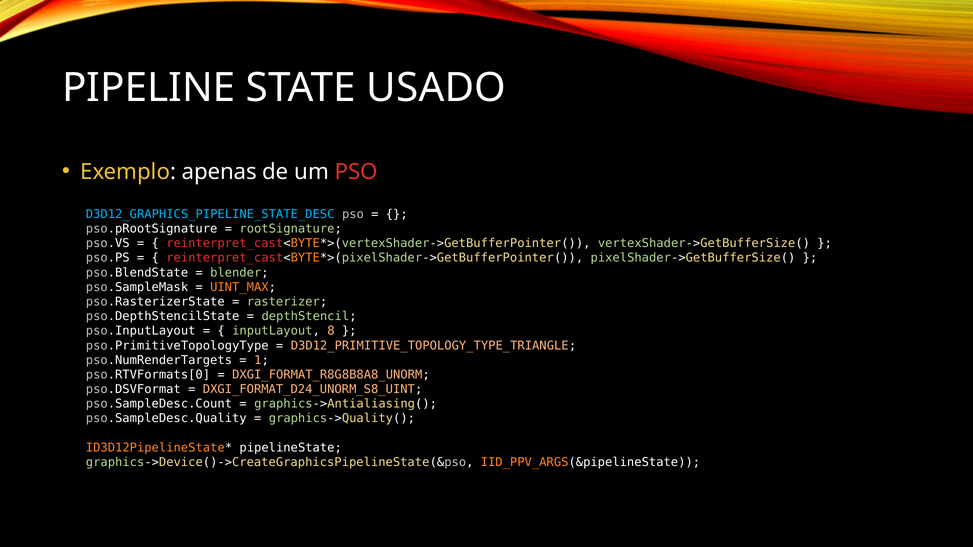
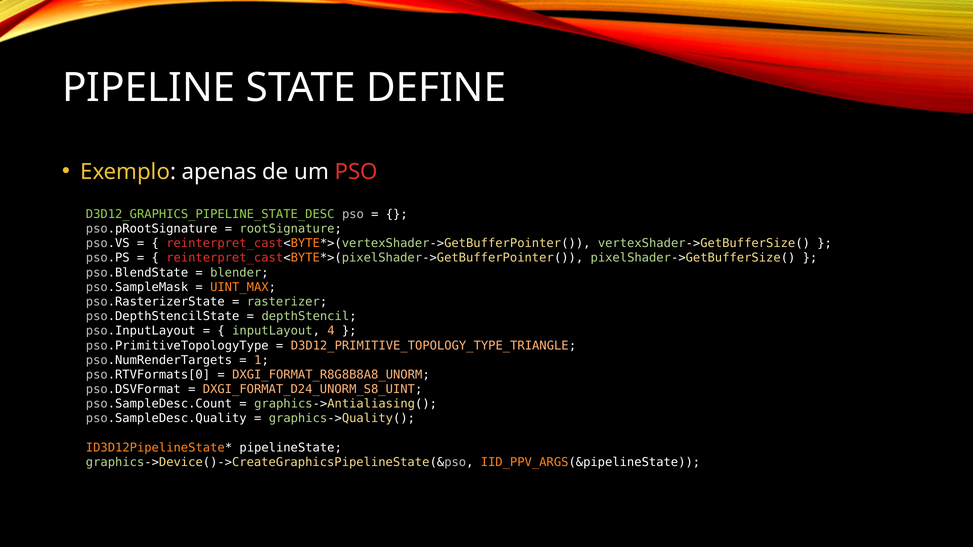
USADO: USADO -> DEFINE
D3D12_GRAPHICS_PIPELINE_STATE_DESC colour: light blue -> light green
8: 8 -> 4
